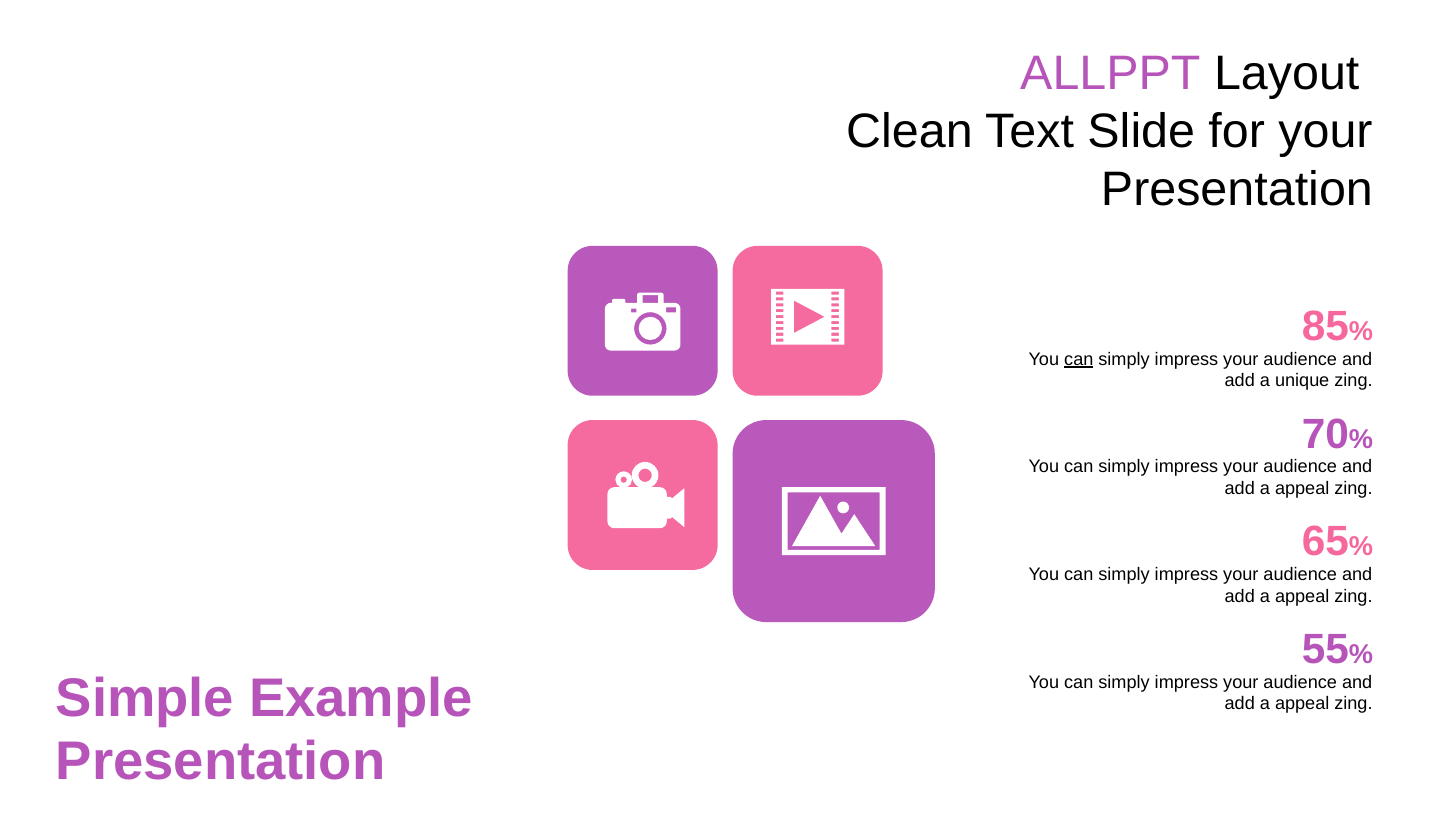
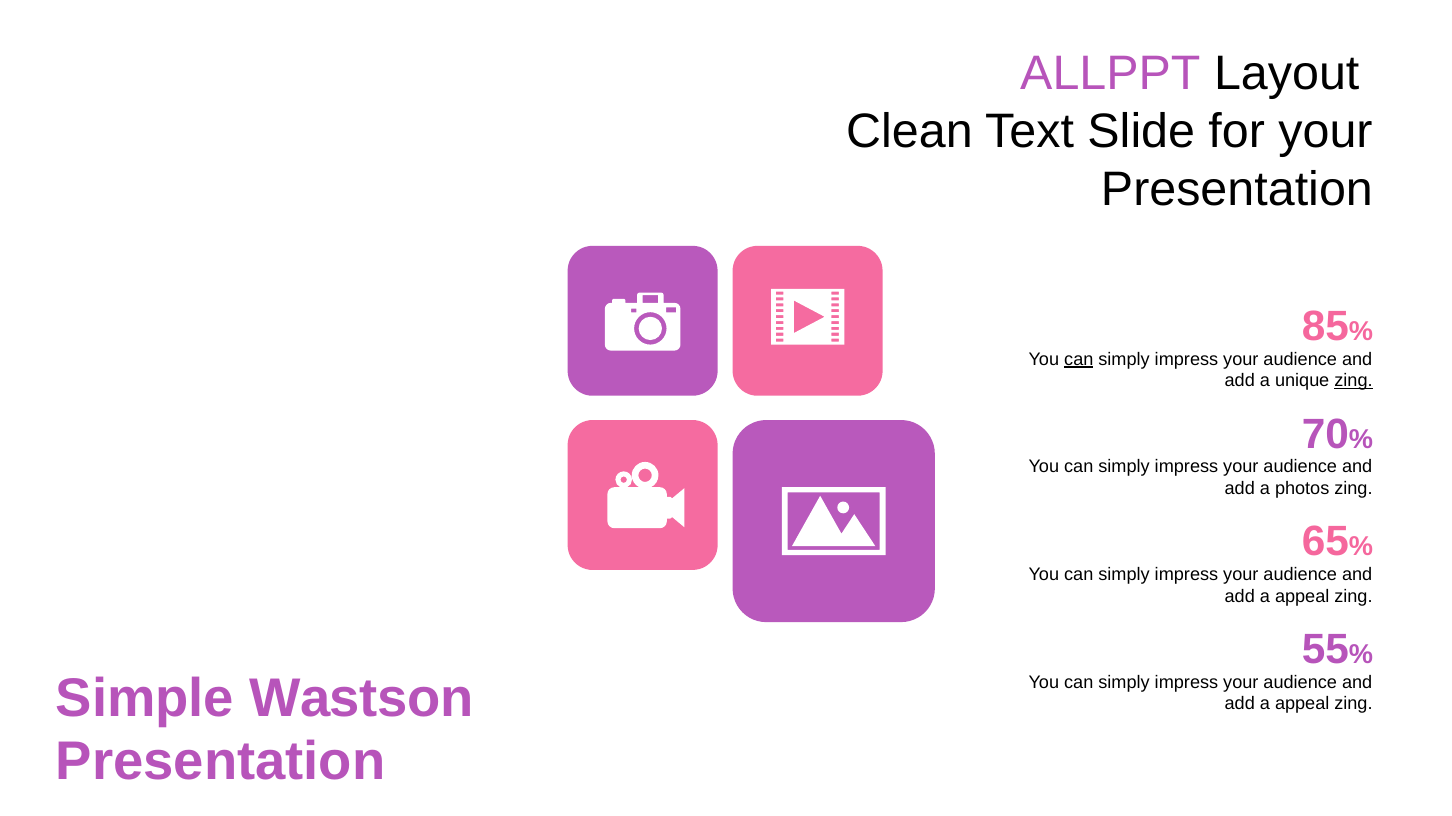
zing at (1354, 381) underline: none -> present
appeal at (1302, 489): appeal -> photos
Example: Example -> Wastson
